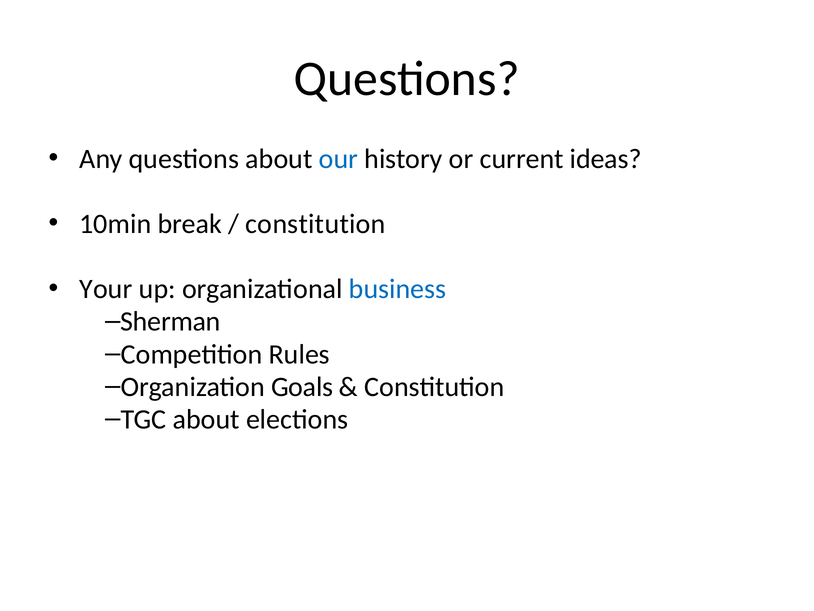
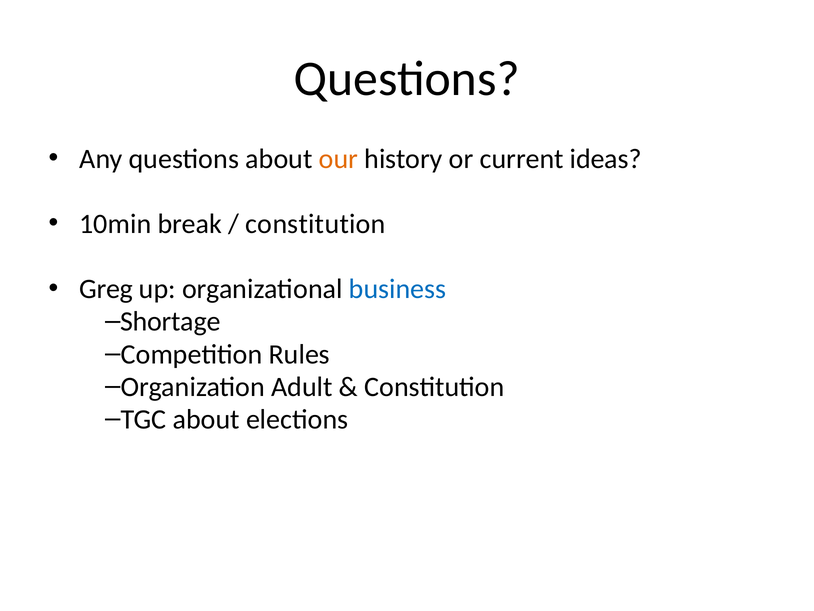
our colour: blue -> orange
Your: Your -> Greg
Sherman: Sherman -> Shortage
Goals: Goals -> Adult
